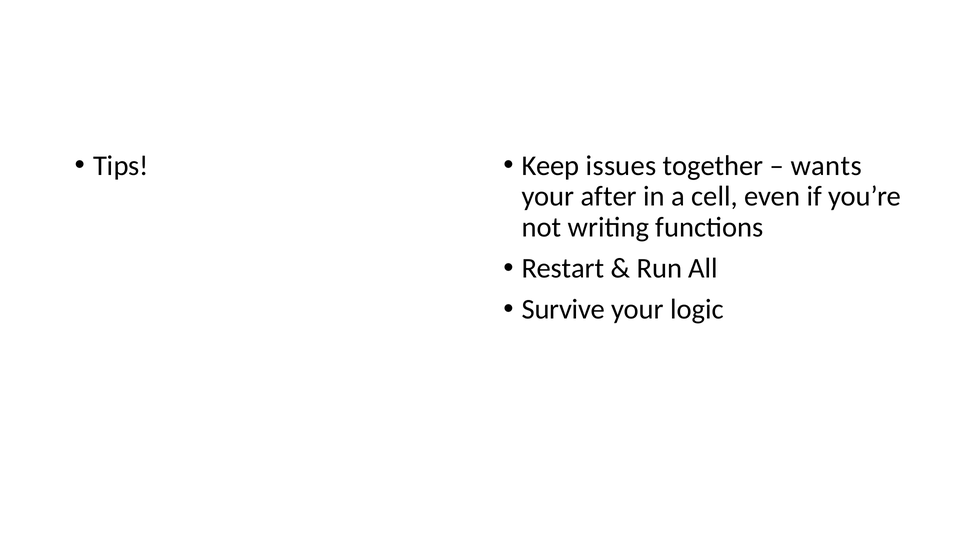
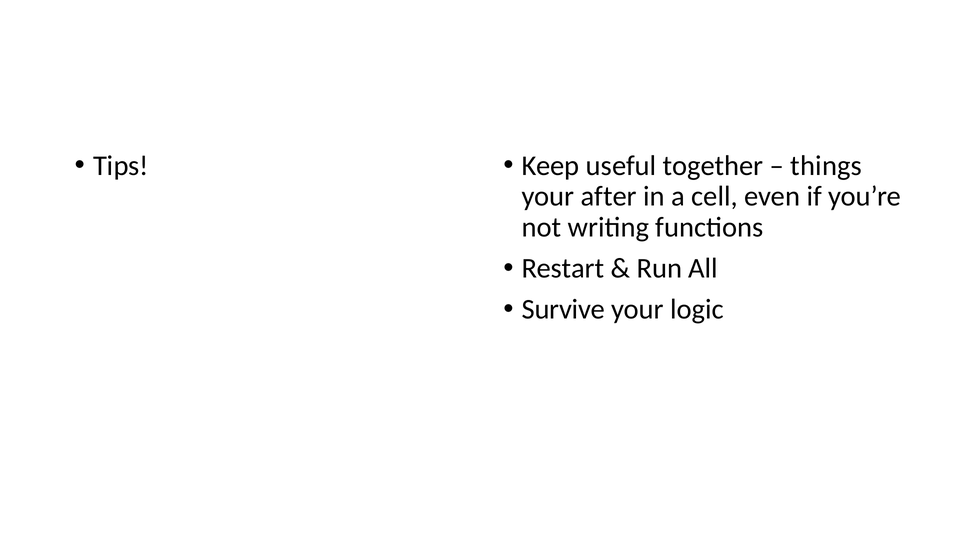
issues: issues -> useful
wants: wants -> things
